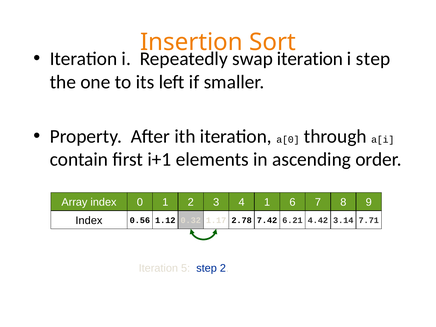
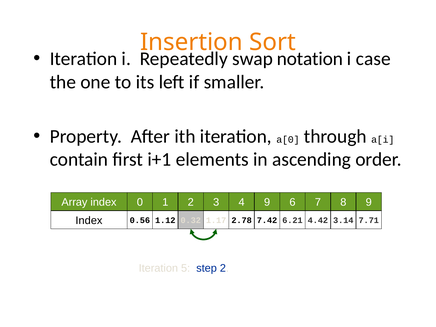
swap iteration: iteration -> notation
i step: step -> case
4 1: 1 -> 9
